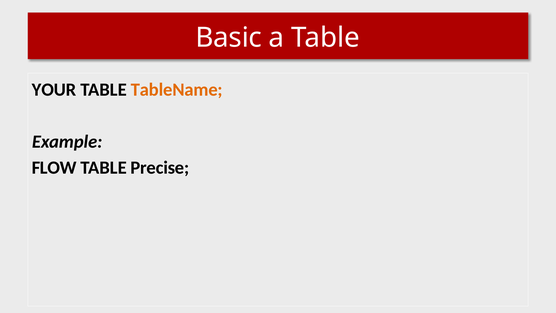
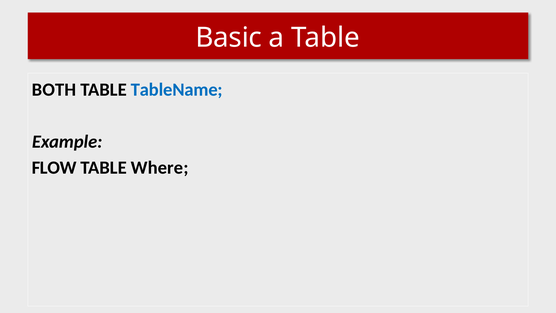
YOUR: YOUR -> BOTH
TableName colour: orange -> blue
Precise: Precise -> Where
